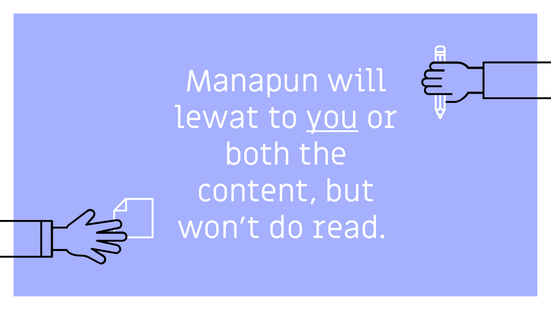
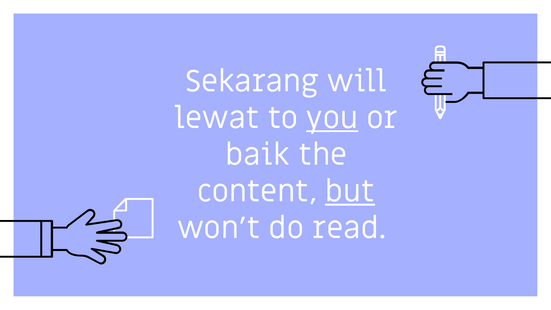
Manapun: Manapun -> Sekarang
both: both -> baik
but underline: none -> present
